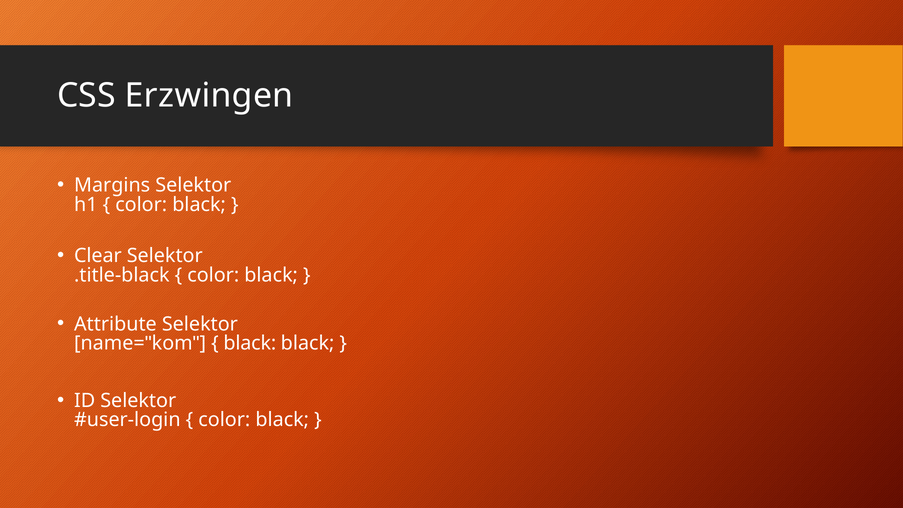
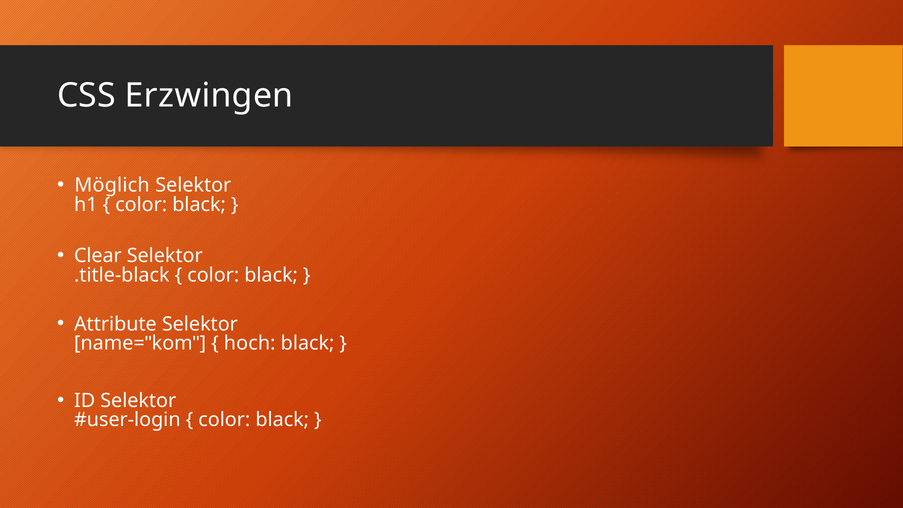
Margins: Margins -> Möglich
black at (250, 343): black -> hoch
